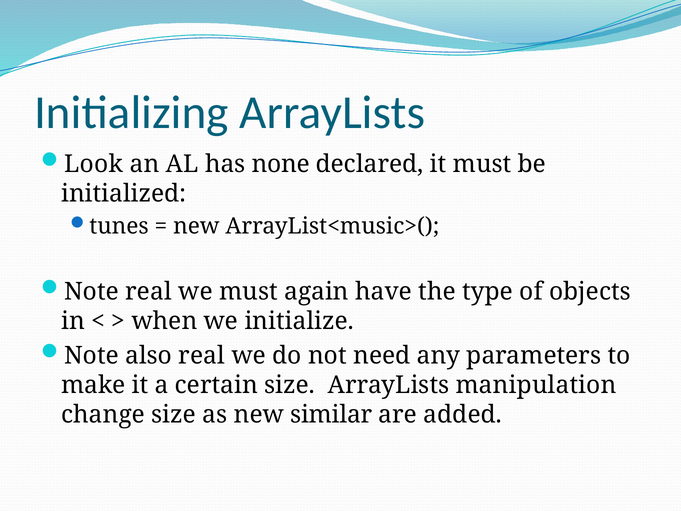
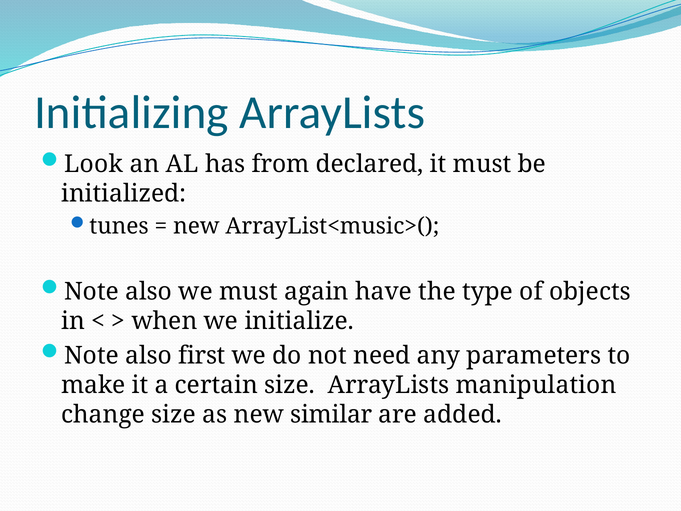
none: none -> from
real at (149, 291): real -> also
also real: real -> first
